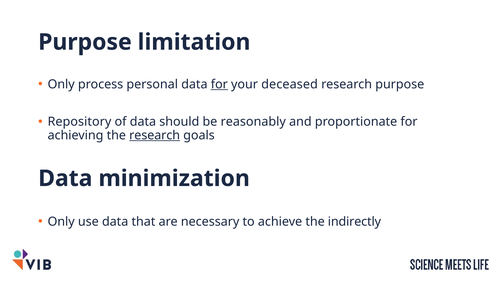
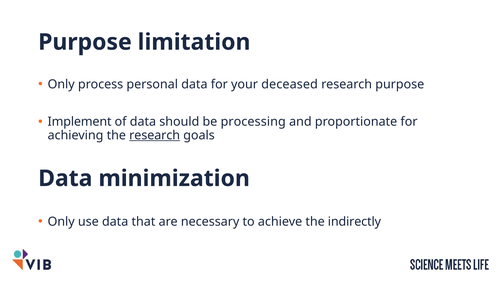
for at (219, 84) underline: present -> none
Repository: Repository -> Implement
reasonably: reasonably -> processing
